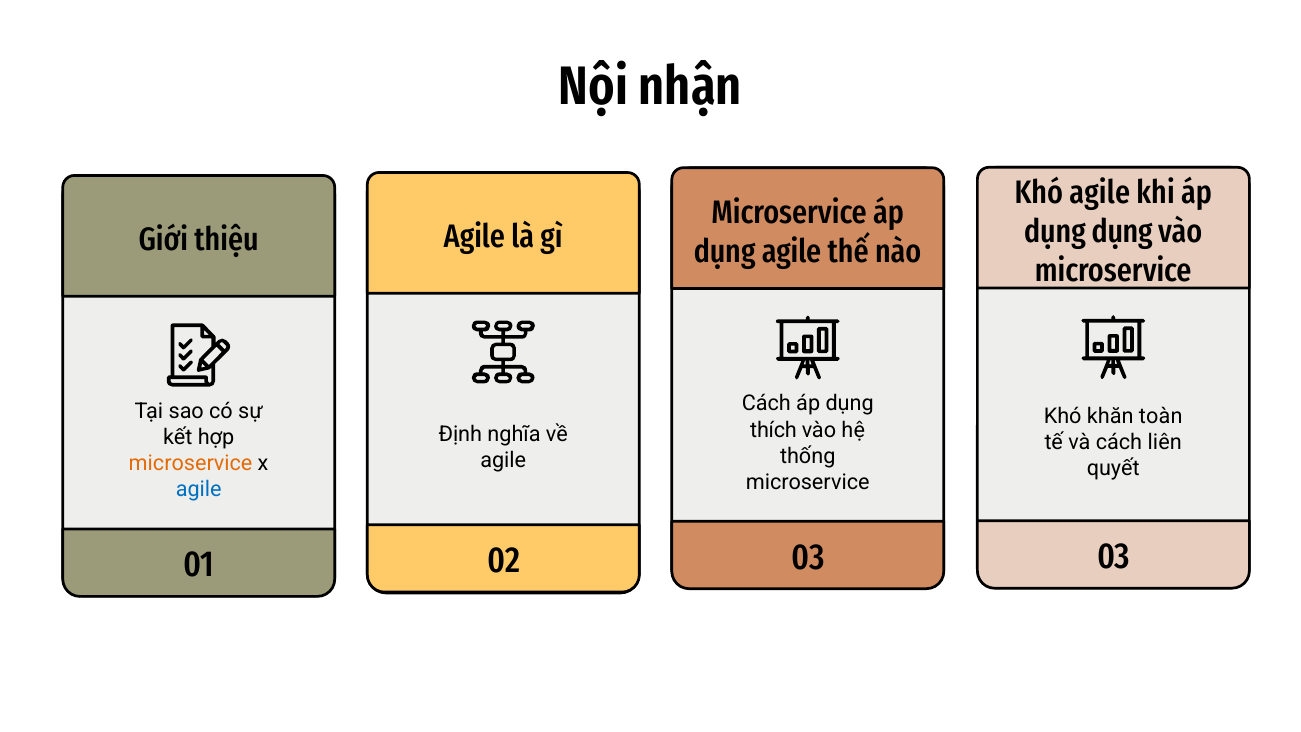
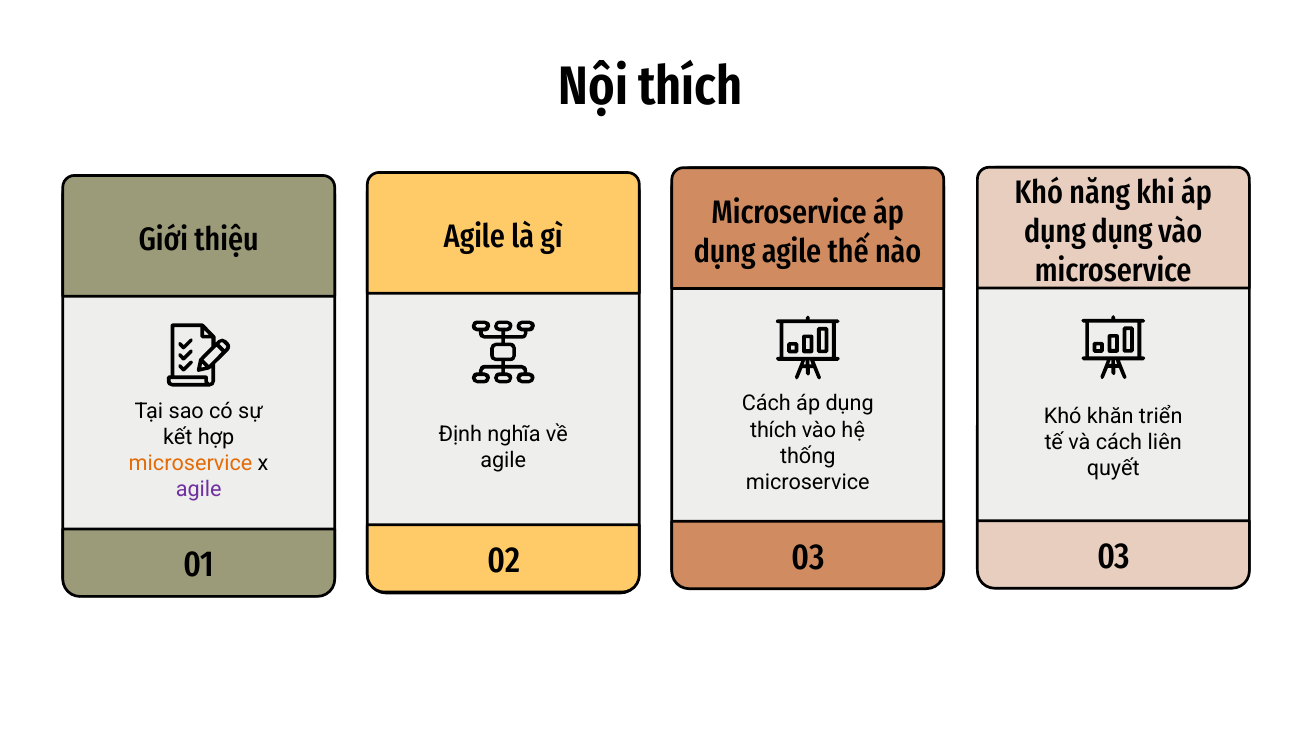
Nội nhận: nhận -> thích
Khó agile: agile -> năng
toàn: toàn -> triển
agile at (199, 489) colour: blue -> purple
